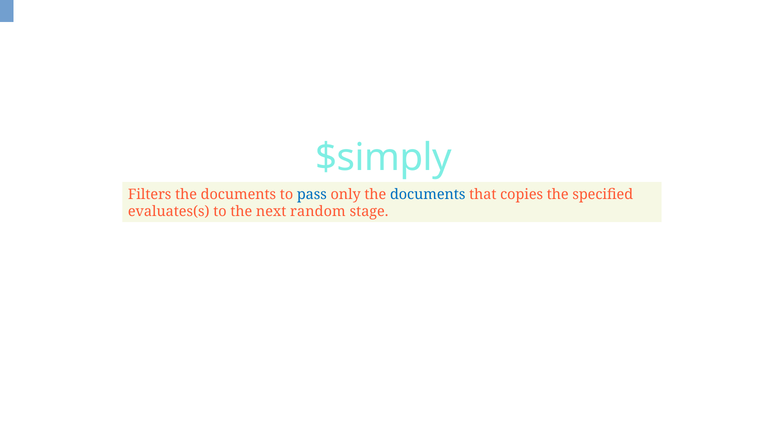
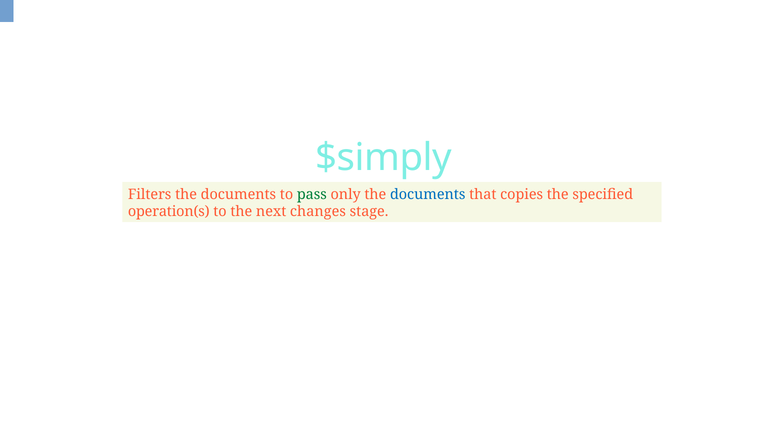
pass colour: blue -> green
evaluates(s: evaluates(s -> operation(s
random: random -> changes
